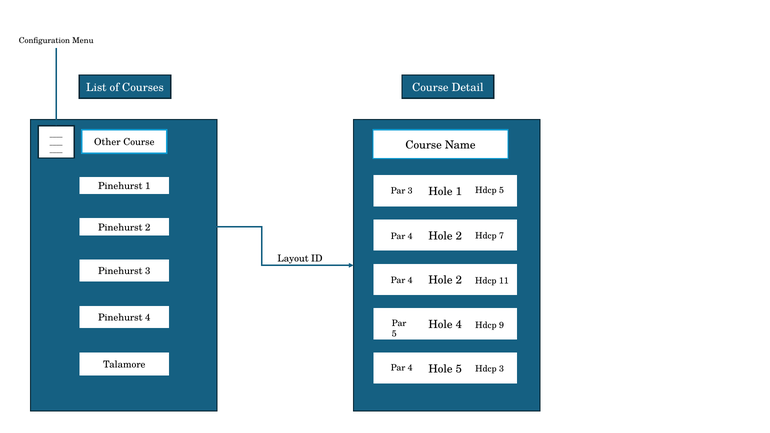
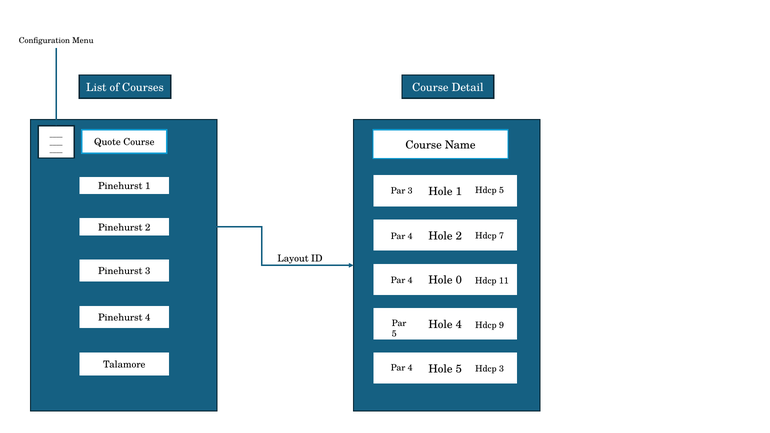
Other: Other -> Quote
2 at (459, 280): 2 -> 0
